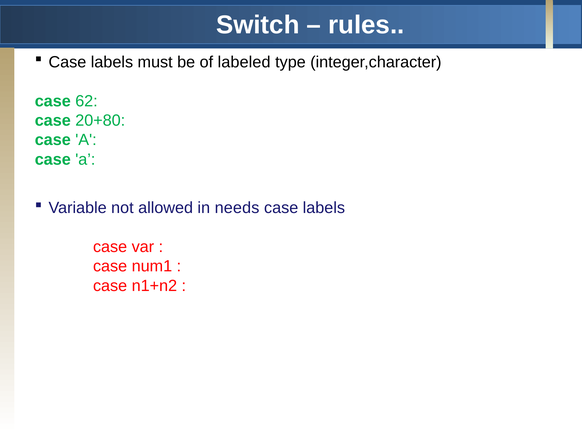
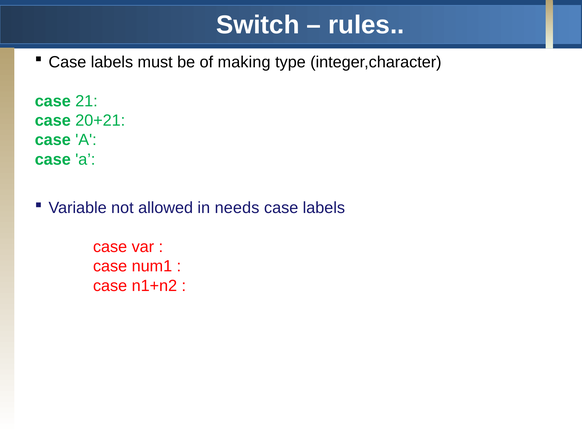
labeled: labeled -> making
62: 62 -> 21
20+80: 20+80 -> 20+21
